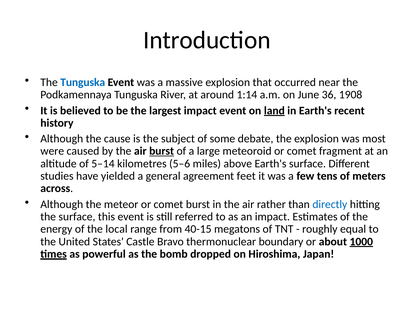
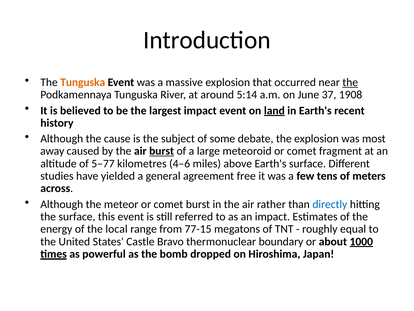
Tunguska at (83, 82) colour: blue -> orange
the at (350, 82) underline: none -> present
1:14: 1:14 -> 5:14
36: 36 -> 37
were: were -> away
5–14: 5–14 -> 5–77
5–6: 5–6 -> 4–6
feet: feet -> free
40-15: 40-15 -> 77-15
